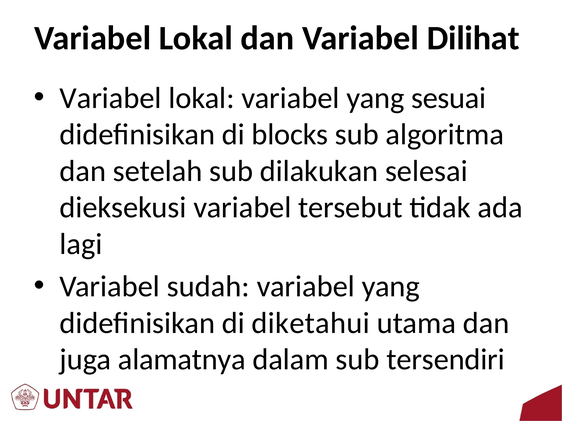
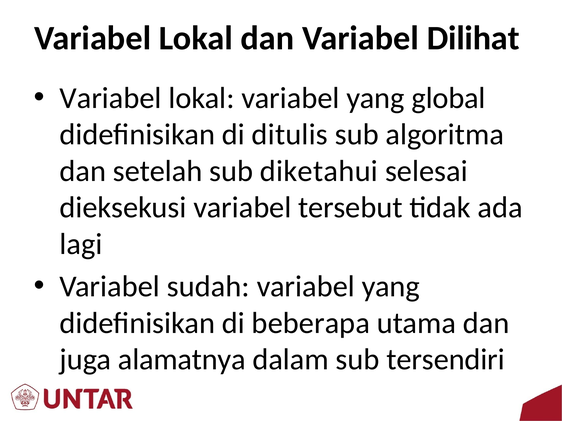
sesuai: sesuai -> global
blocks: blocks -> ditulis
dilakukan: dilakukan -> diketahui
diketahui: diketahui -> beberapa
